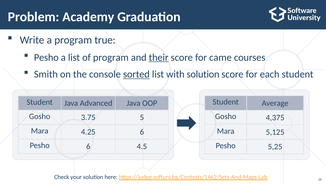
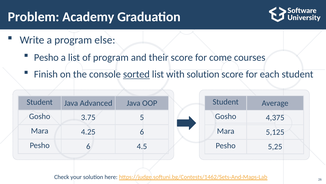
true: true -> else
their underline: present -> none
came: came -> cоme
Smith: Smith -> Finish
